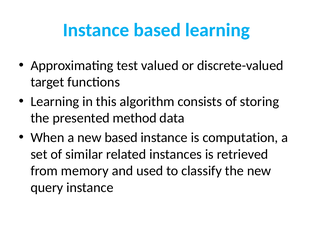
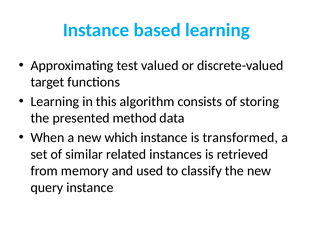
new based: based -> which
computation: computation -> transformed
